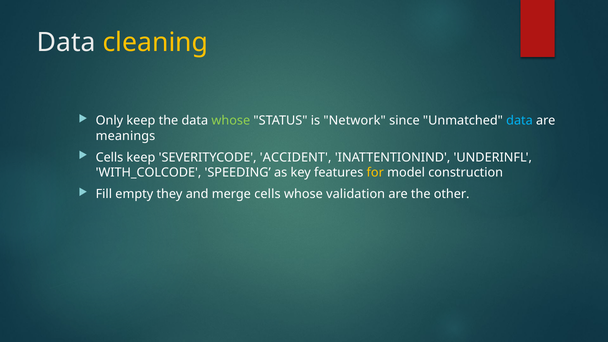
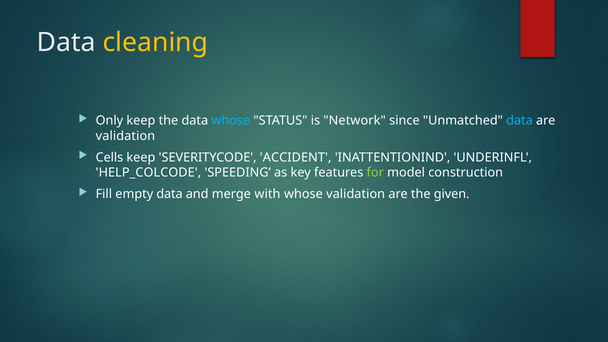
whose at (231, 121) colour: light green -> light blue
meanings at (125, 136): meanings -> validation
WITH_COLCODE: WITH_COLCODE -> HELP_COLCODE
for colour: yellow -> light green
empty they: they -> data
merge cells: cells -> with
other: other -> given
